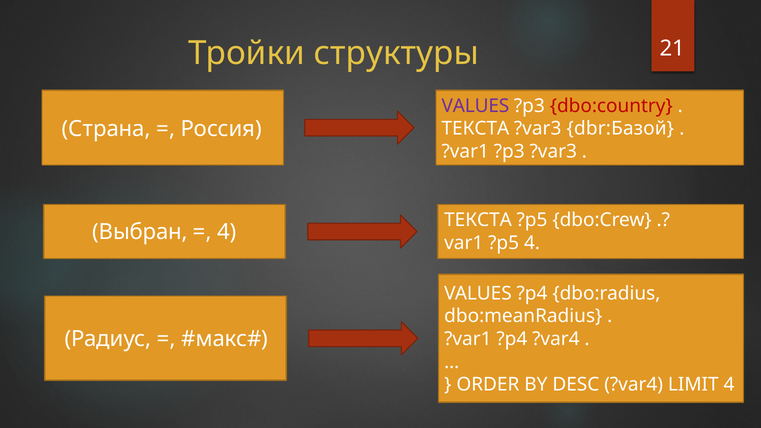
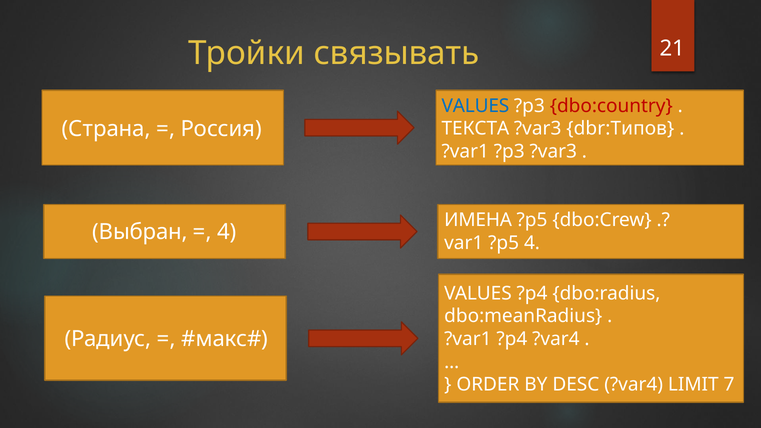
структуры: структуры -> связывать
VALUES at (475, 106) colour: purple -> blue
dbr:Базой: dbr:Базой -> dbr:Типов
ТЕКСТА at (478, 220): ТЕКСТА -> ИМЕНА
LIMIT 4: 4 -> 7
